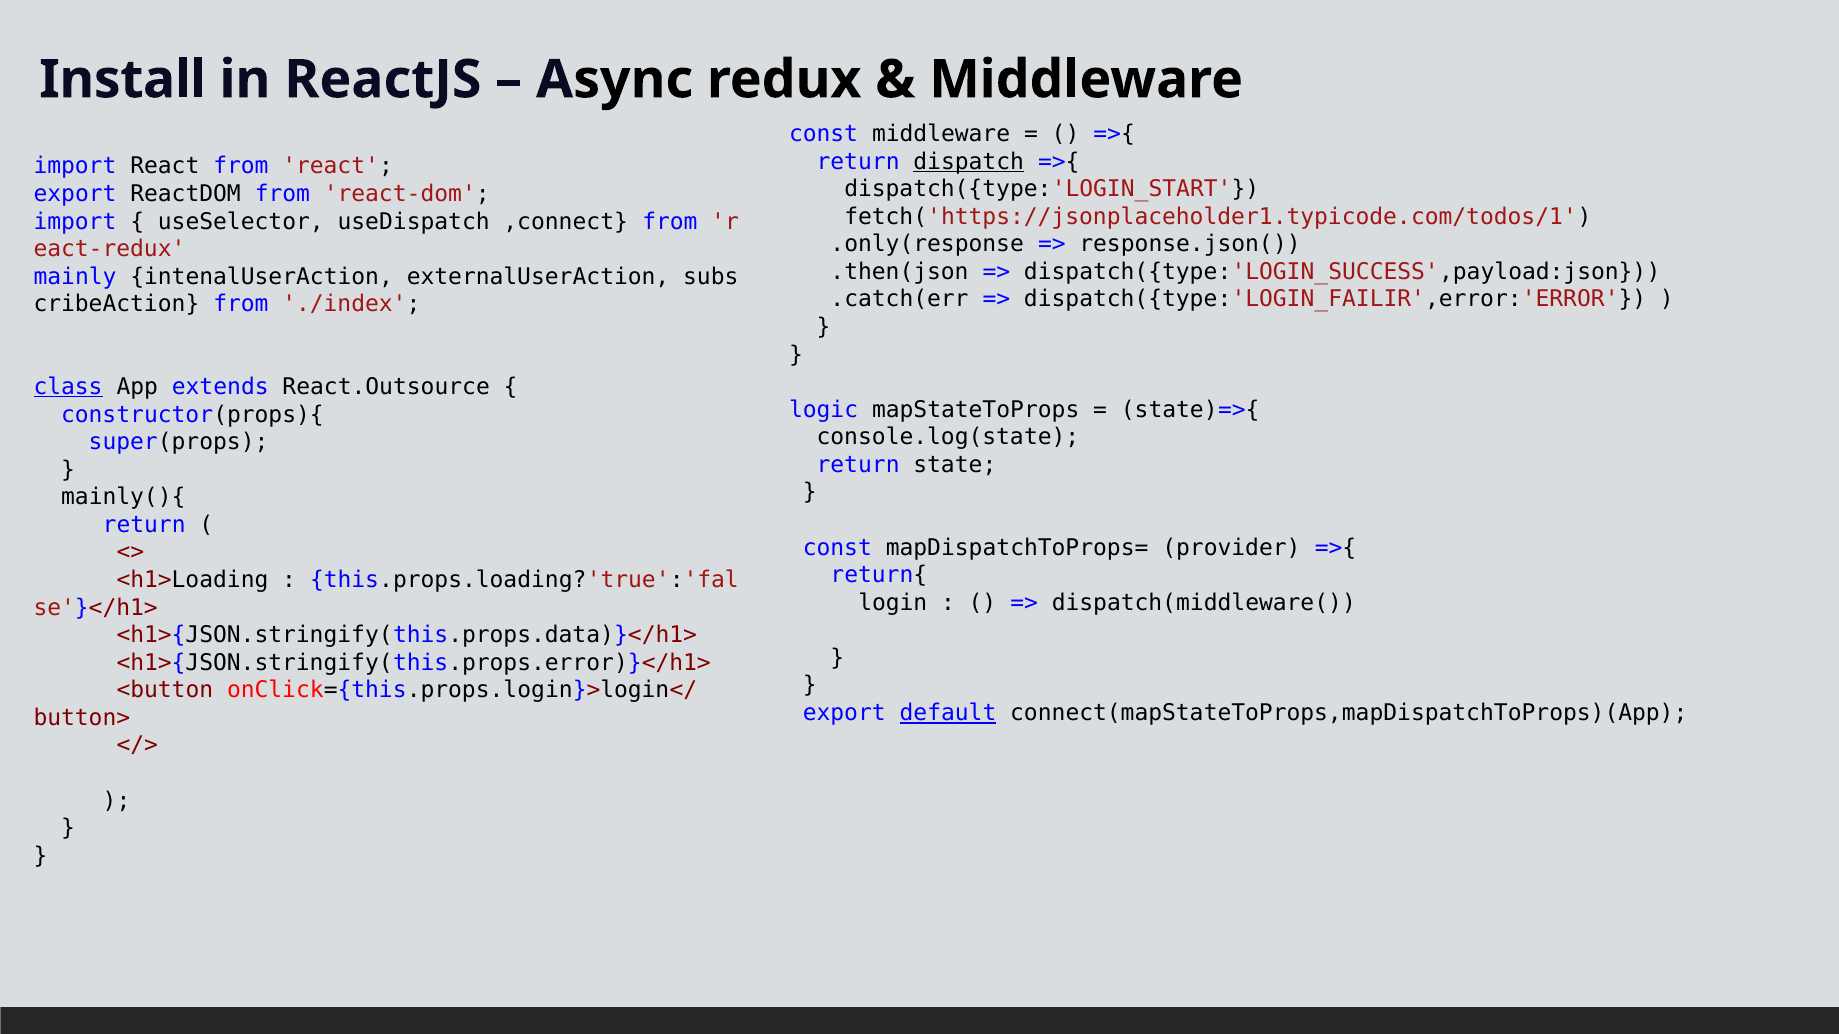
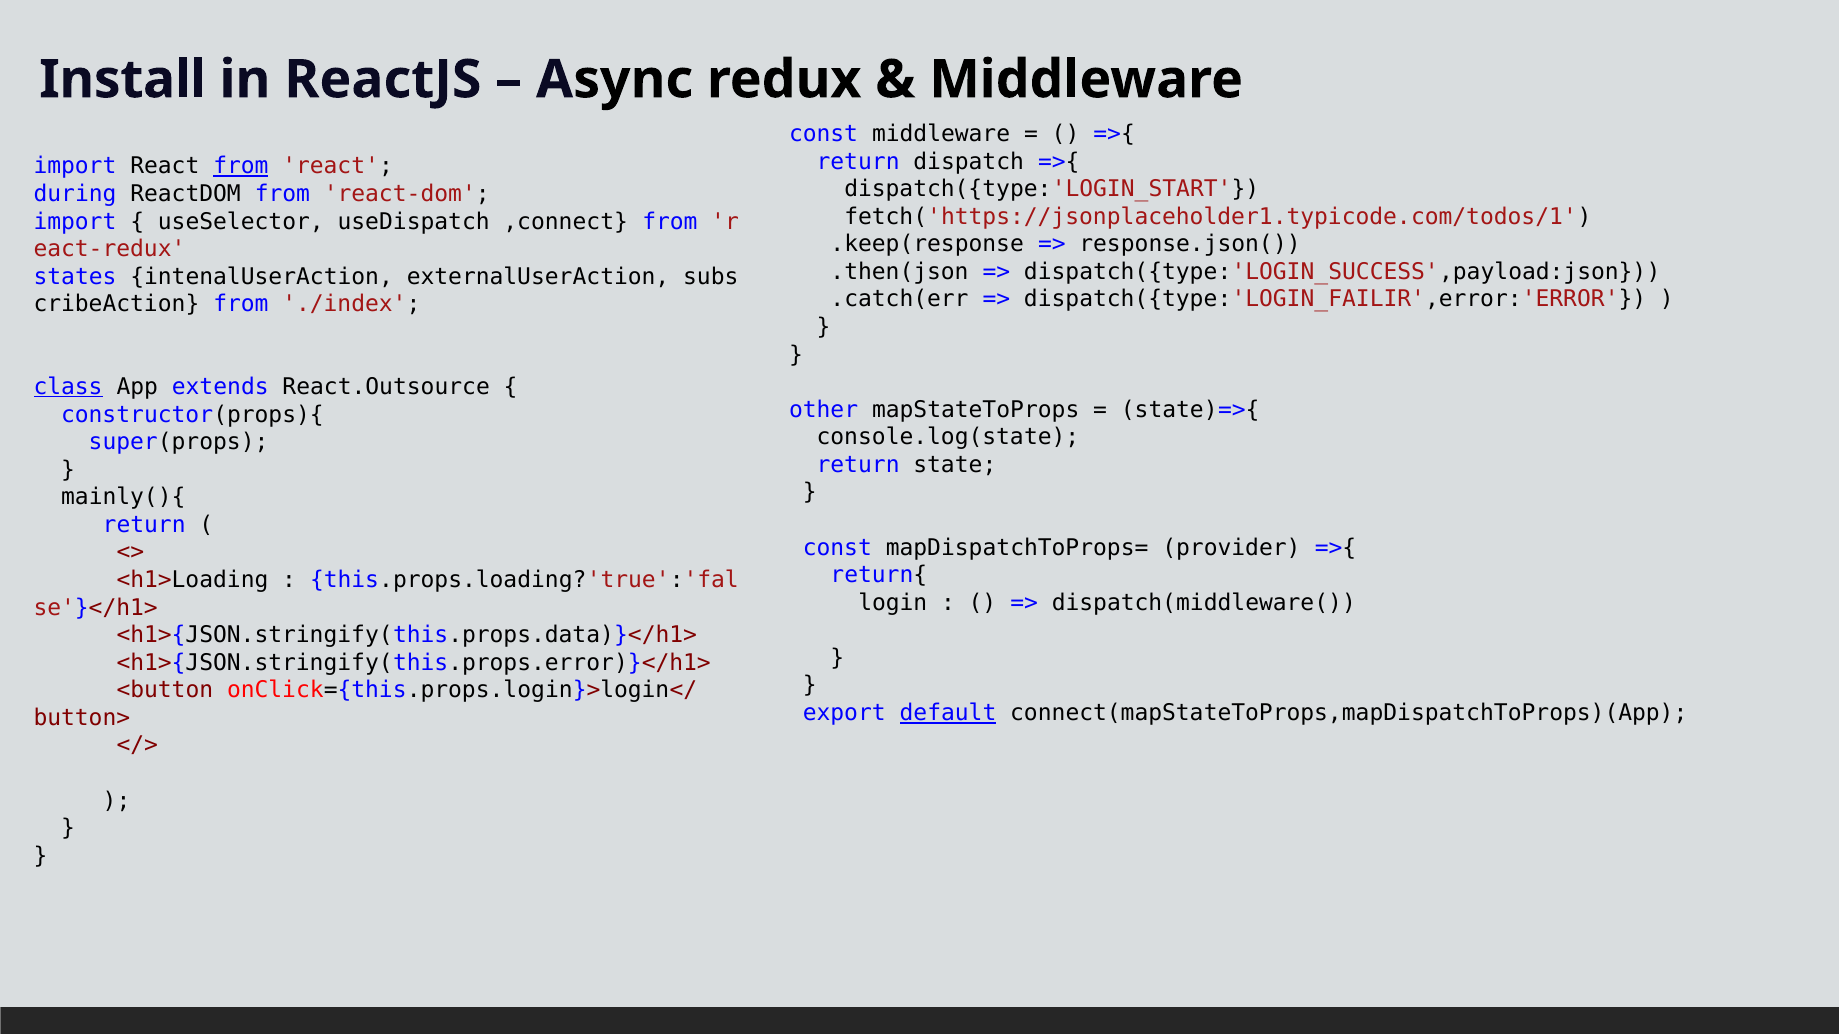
dispatch underline: present -> none
from at (241, 166) underline: none -> present
export at (75, 194): export -> during
.only(response: .only(response -> .keep(response
mainly: mainly -> states
logic: logic -> other
